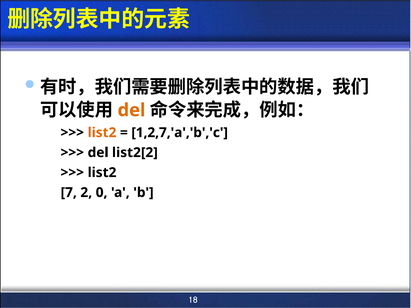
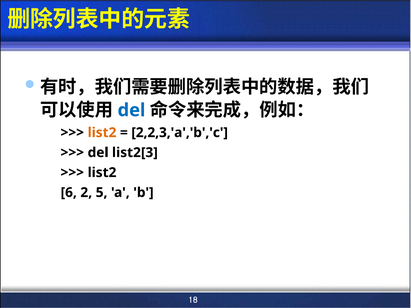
del at (132, 110) colour: orange -> blue
1,2,7,'a','b','c: 1,2,7,'a','b','c -> 2,2,3,'a','b','c
list2[2: list2[2 -> list2[3
7: 7 -> 6
0: 0 -> 5
